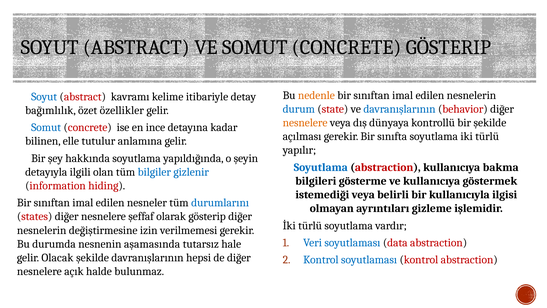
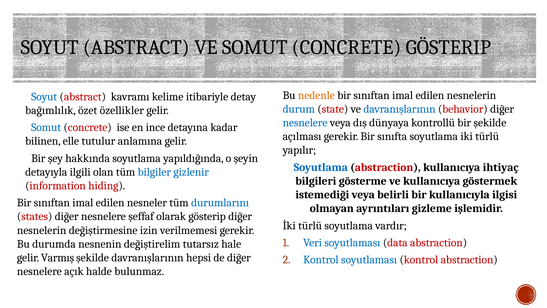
nesnelere at (305, 123) colour: orange -> blue
bakma: bakma -> ihtiyaç
aşamasında: aşamasında -> değiştirelim
Olacak: Olacak -> Varmış
